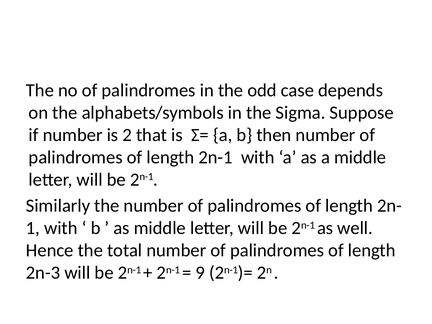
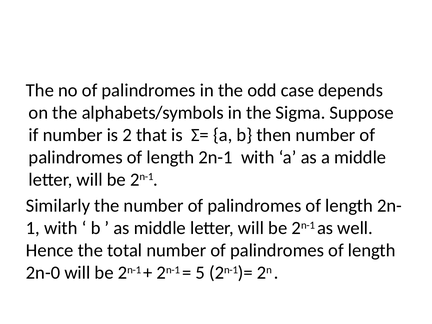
2n-3: 2n-3 -> 2n-0
9: 9 -> 5
